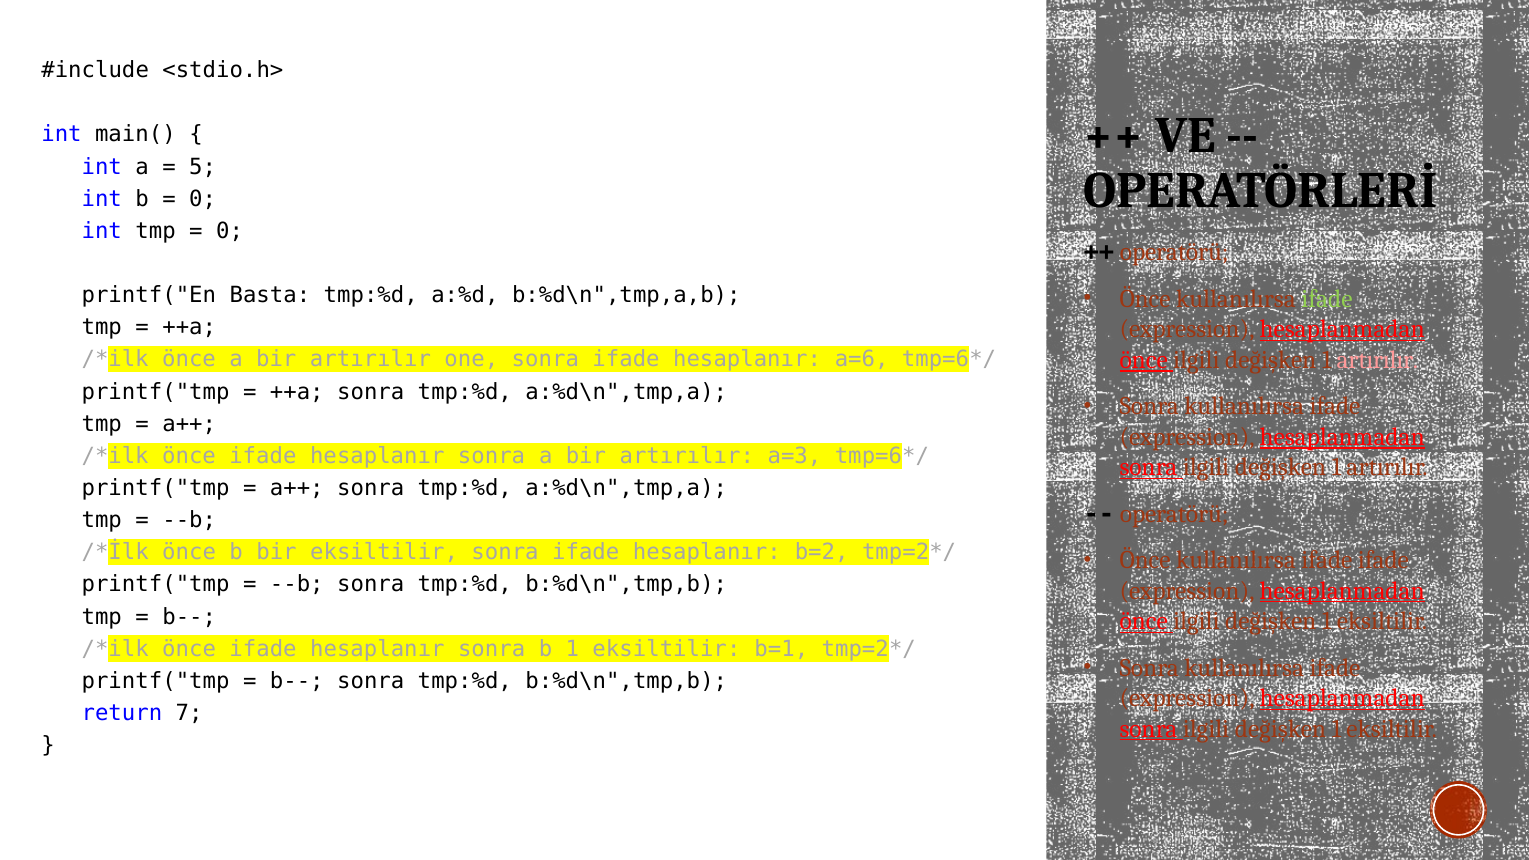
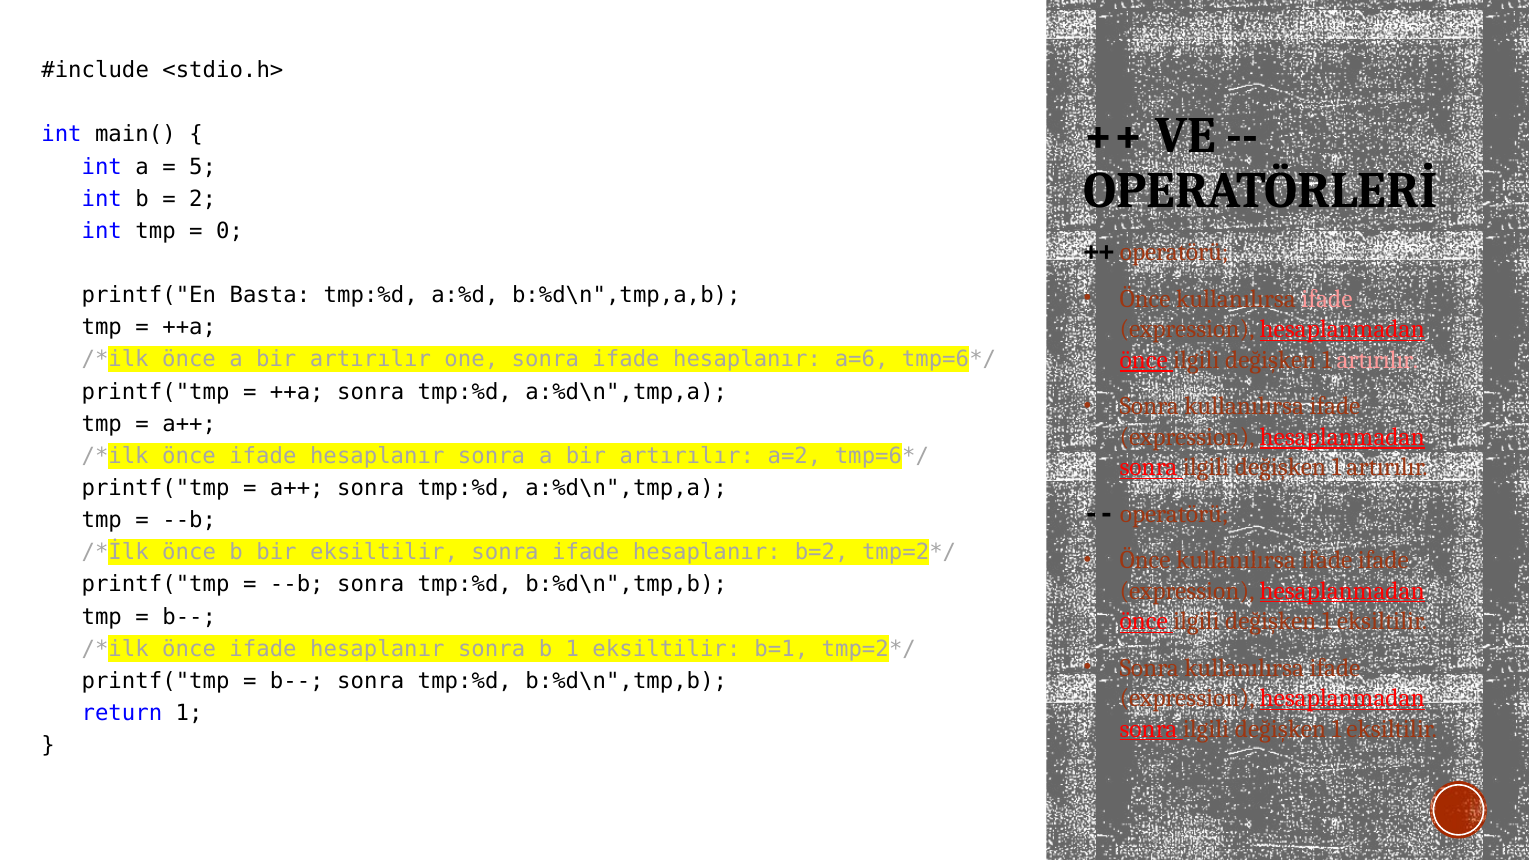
0 at (203, 199): 0 -> 2
ifade at (1327, 299) colour: light green -> pink
a=3: a=3 -> a=2
return 7: 7 -> 1
